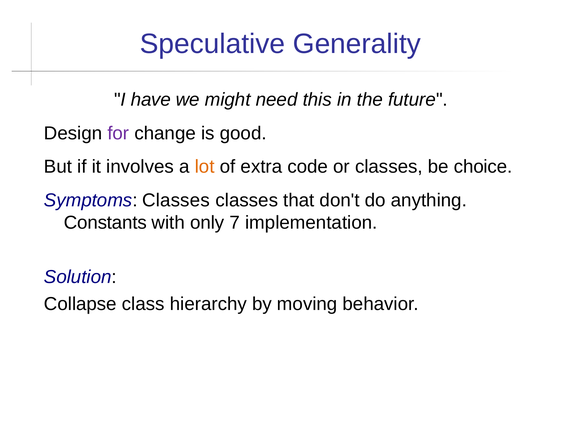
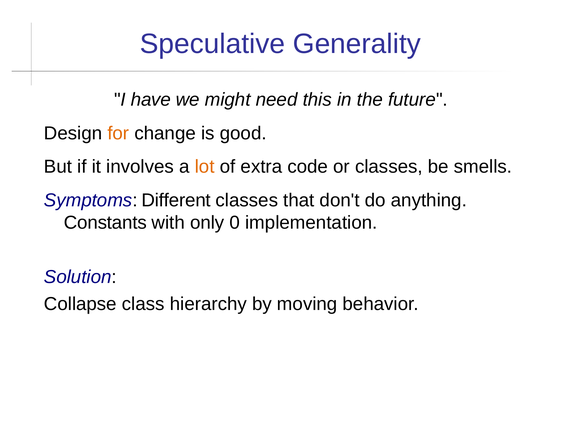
for colour: purple -> orange
choice: choice -> smells
Symptoms Classes: Classes -> Different
7: 7 -> 0
